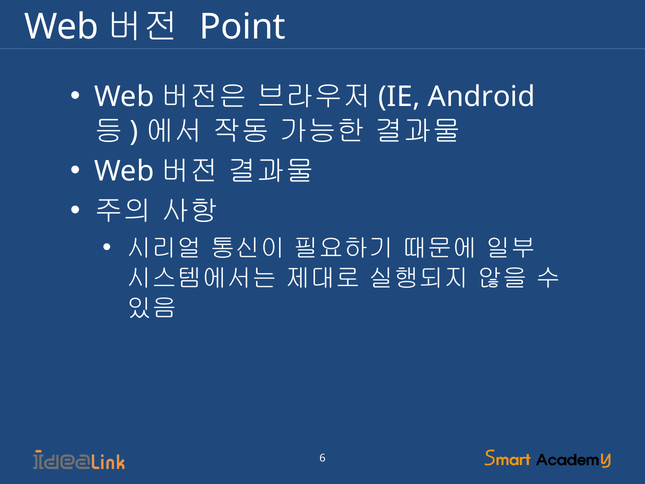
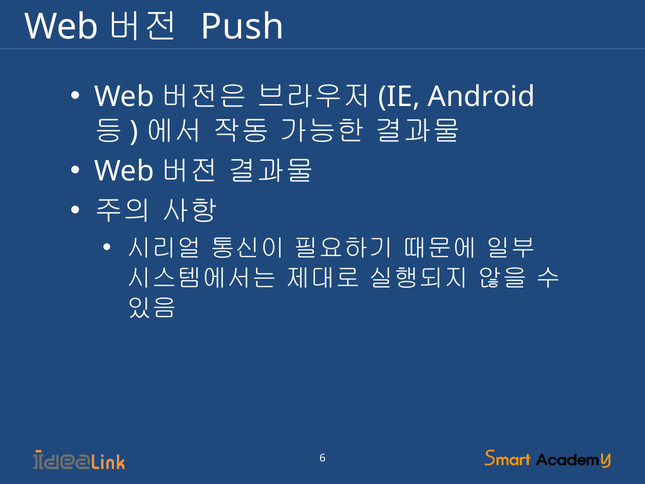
Point: Point -> Push
